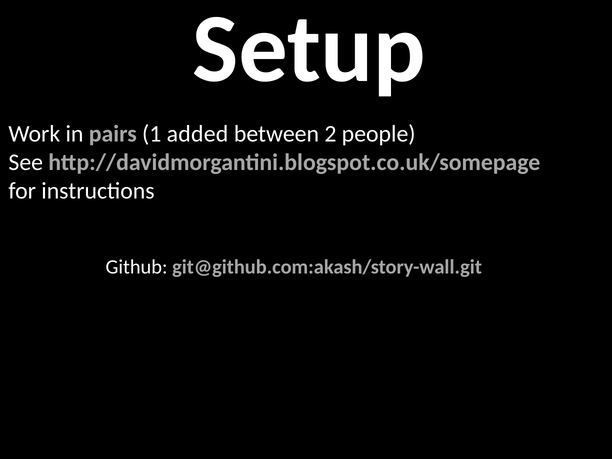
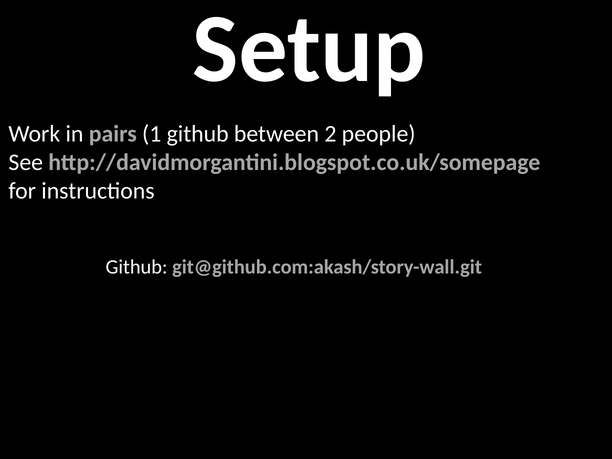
1 added: added -> github
